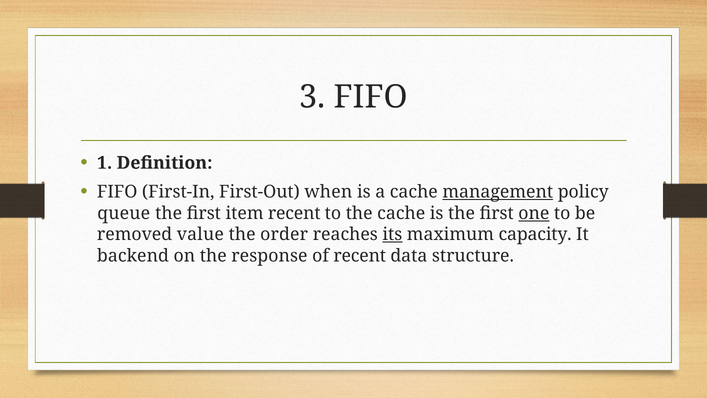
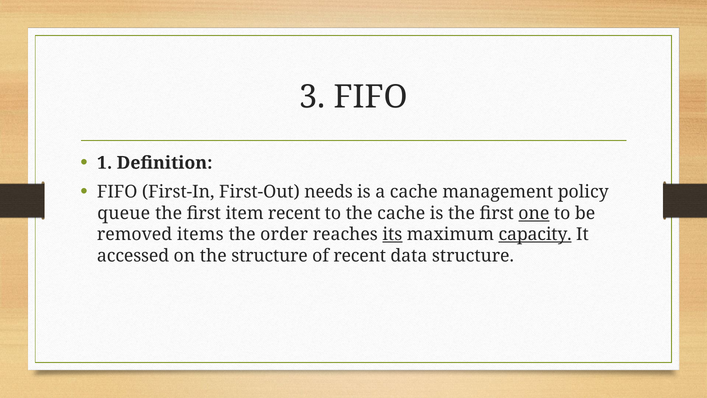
when: when -> needs
management underline: present -> none
value: value -> items
capacity underline: none -> present
backend: backend -> accessed
the response: response -> structure
